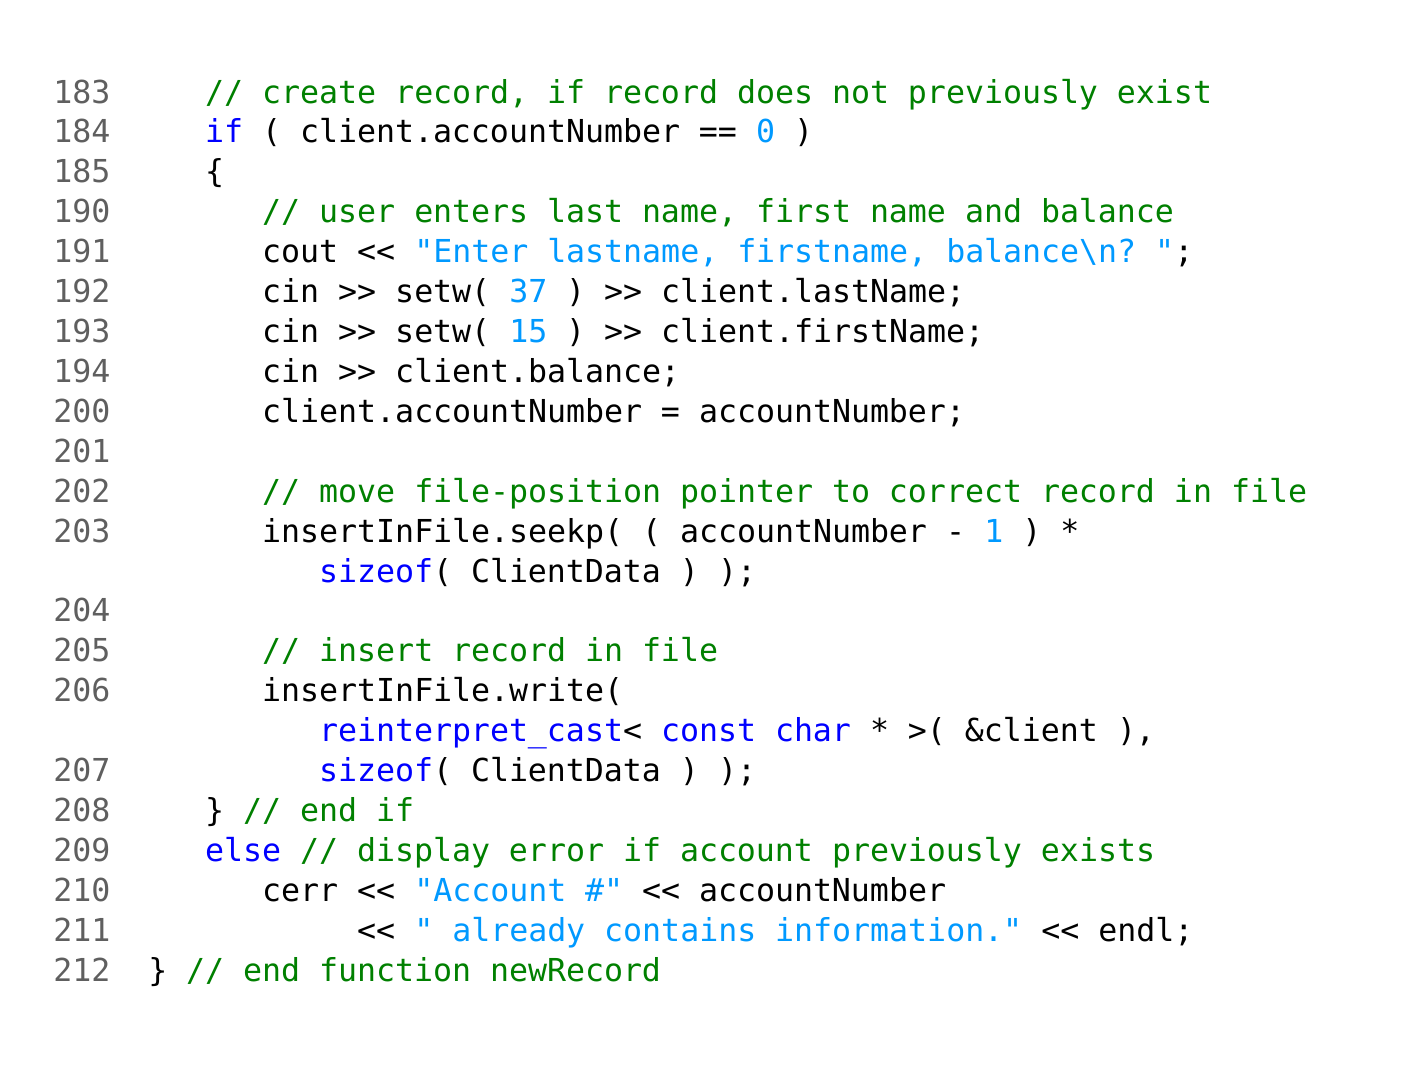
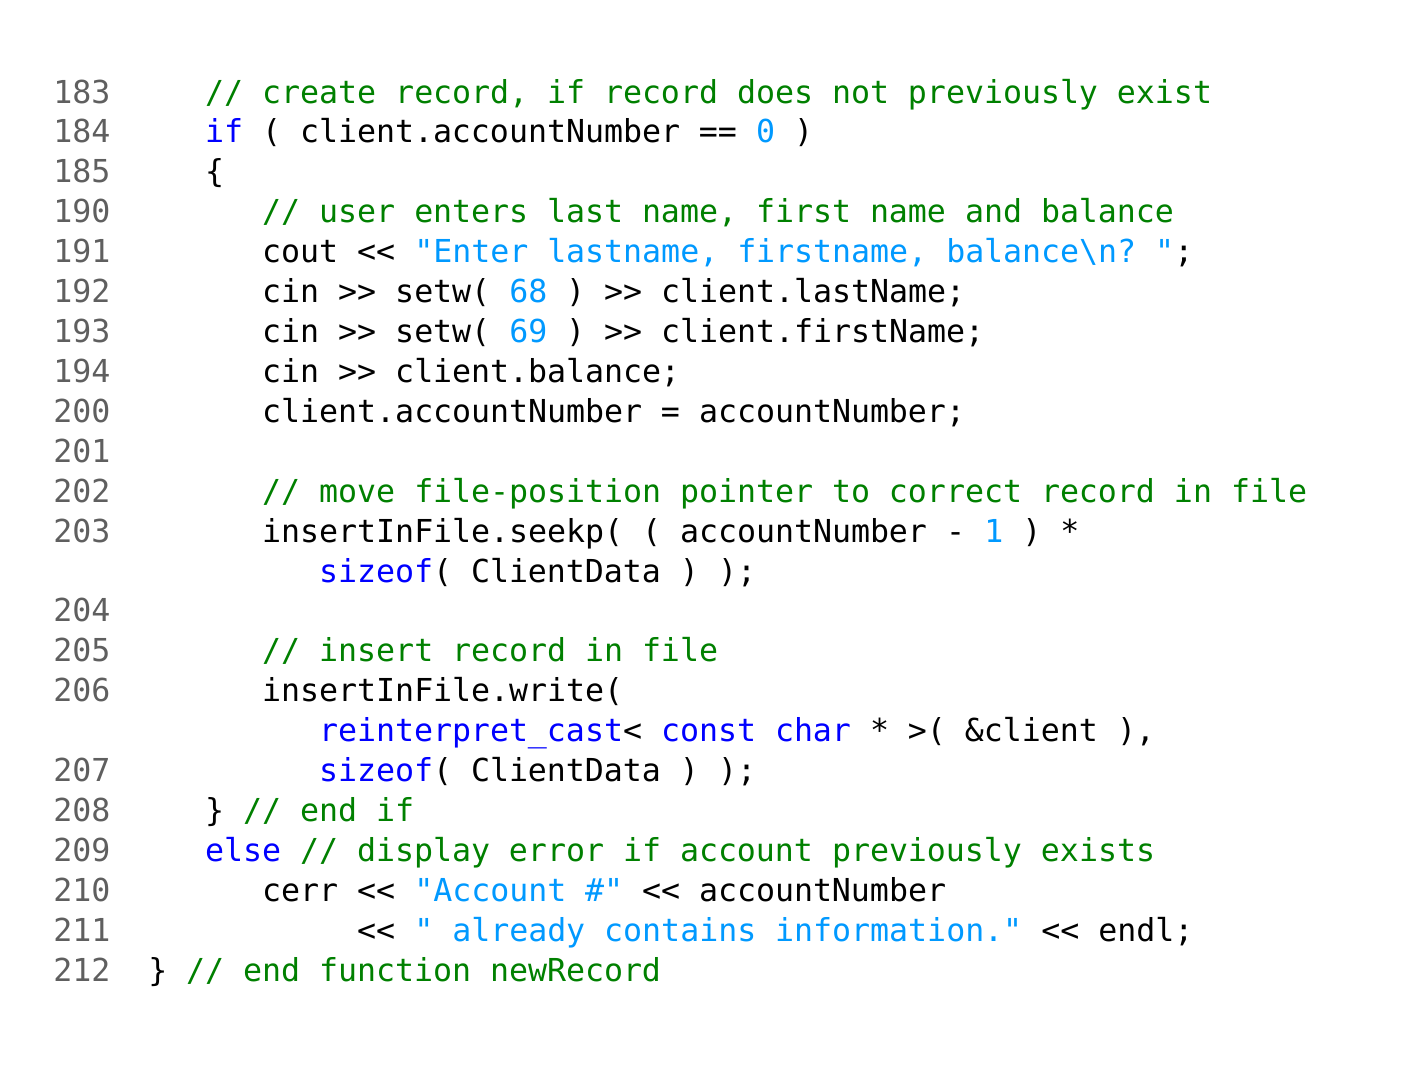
37: 37 -> 68
15: 15 -> 69
